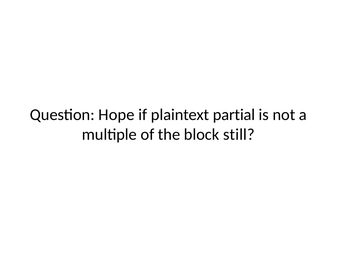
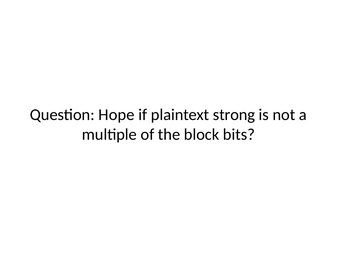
partial: partial -> strong
still: still -> bits
